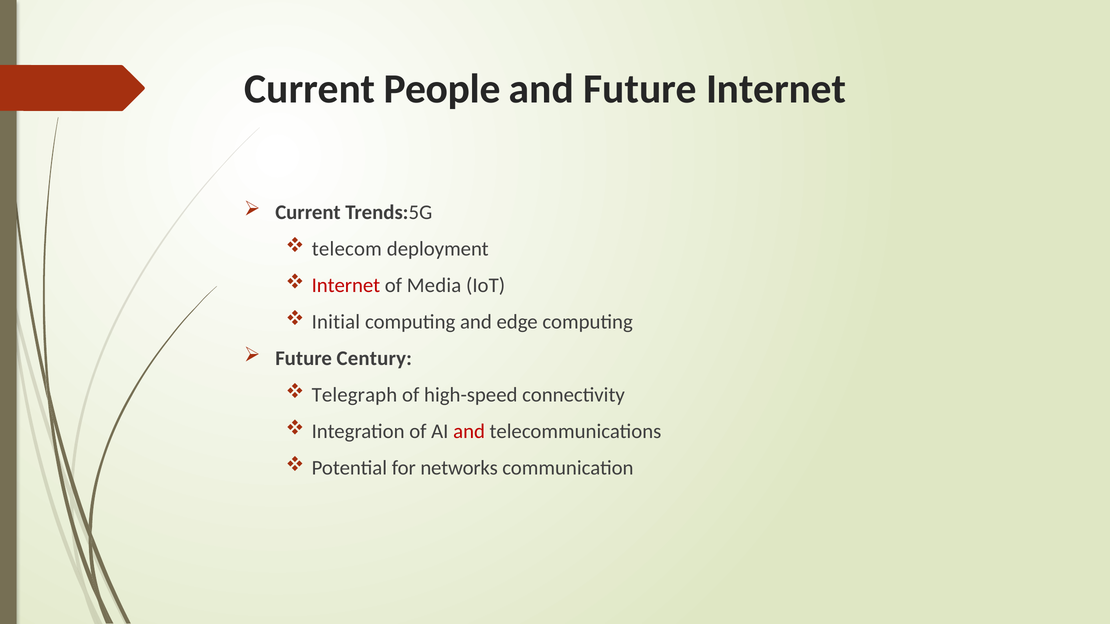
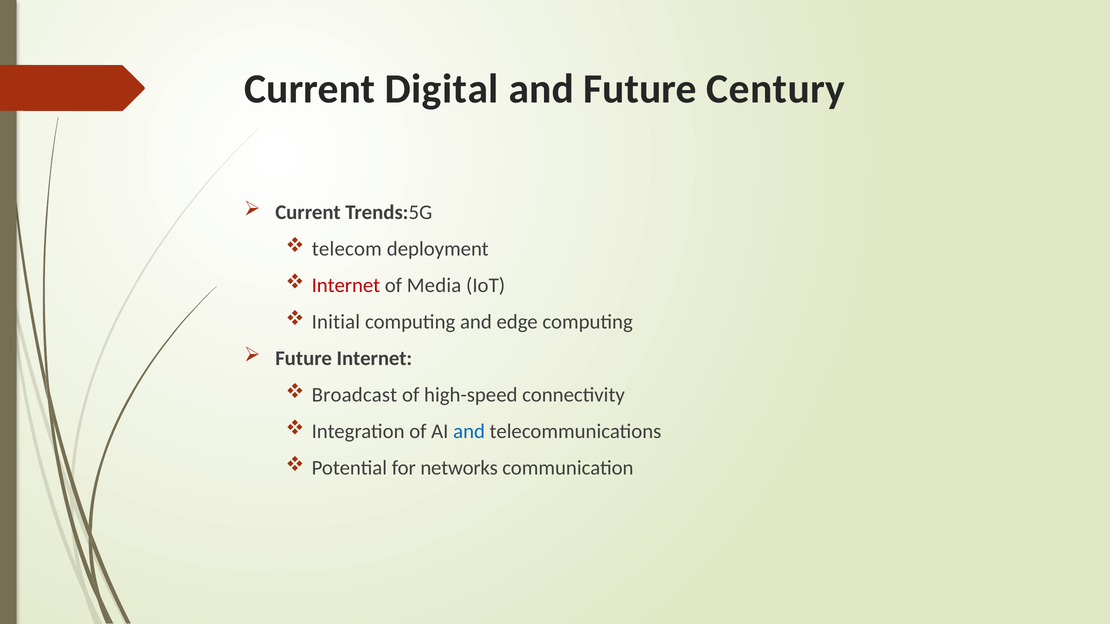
People: People -> Digital
Future Internet: Internet -> Century
Future Century: Century -> Internet
Telegraph: Telegraph -> Broadcast
and at (469, 432) colour: red -> blue
